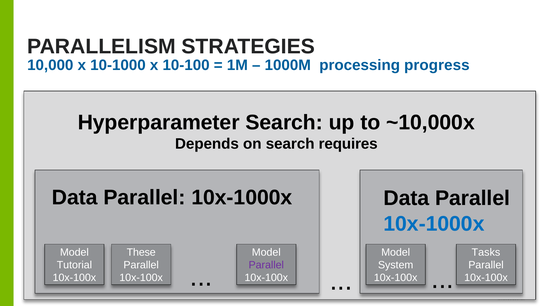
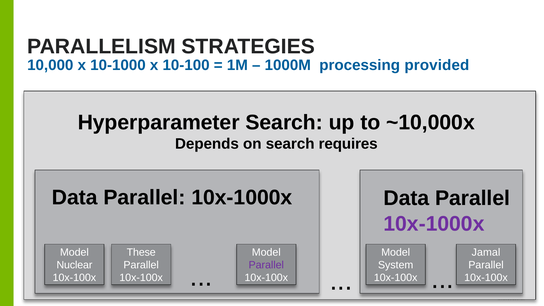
progress: progress -> provided
10x-1000x at (434, 224) colour: blue -> purple
Tasks: Tasks -> Jamal
Tutorial: Tutorial -> Nuclear
